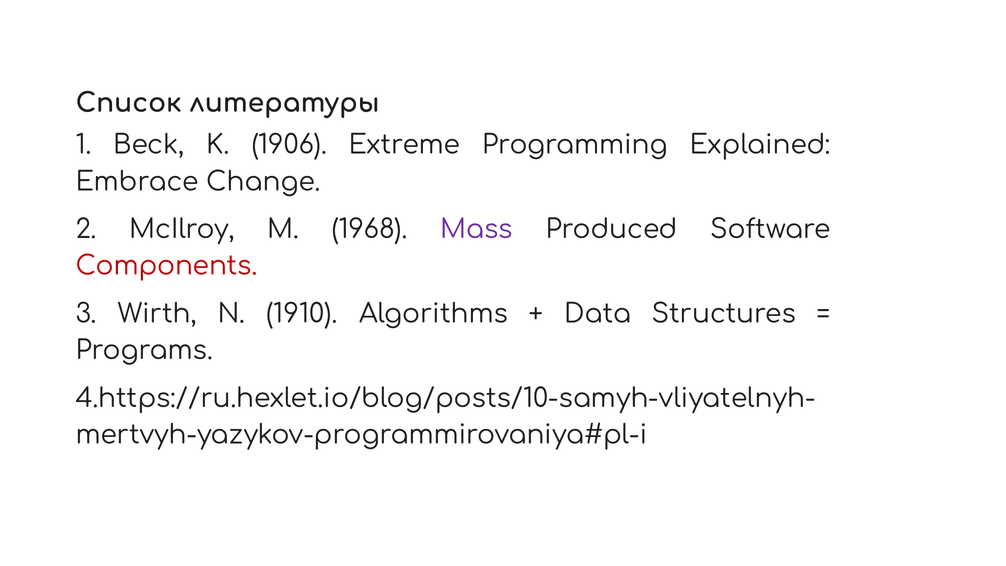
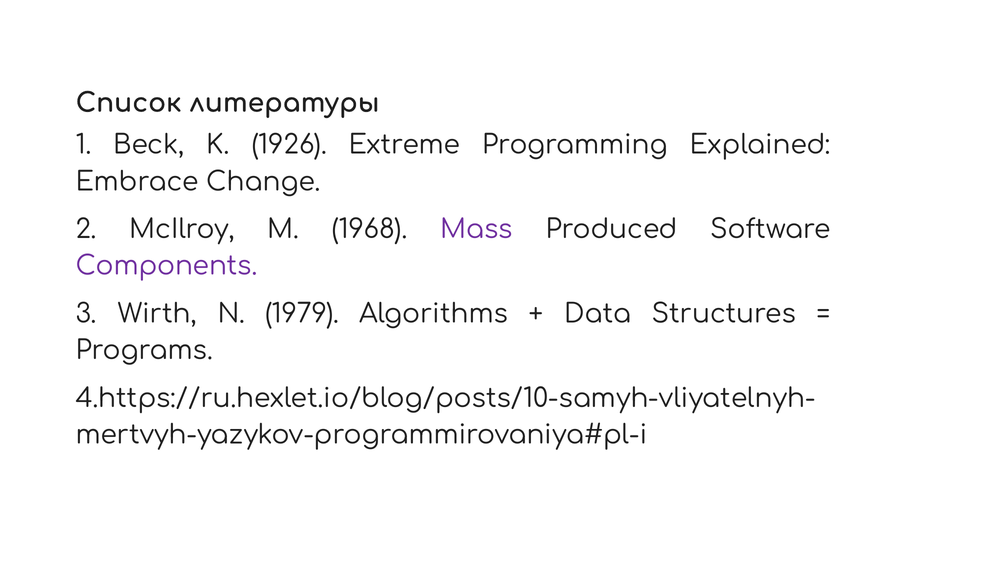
1906: 1906 -> 1926
Components colour: red -> purple
1910: 1910 -> 1979
